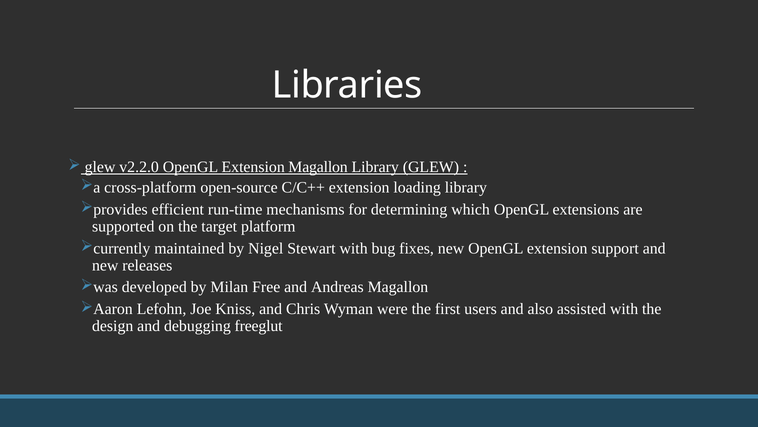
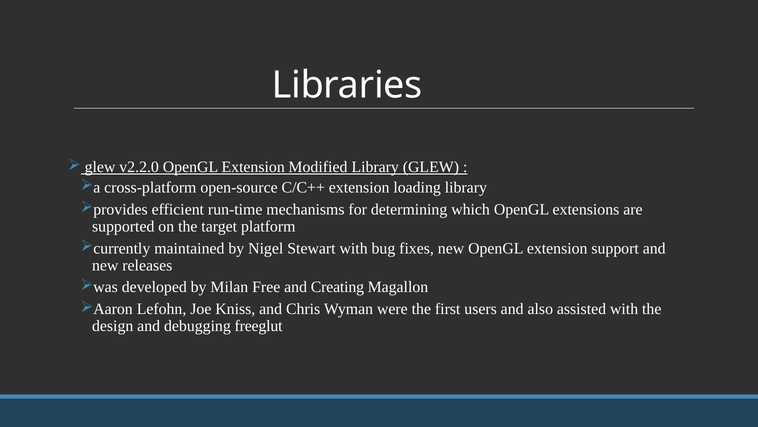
Extension Magallon: Magallon -> Modified
Andreas: Andreas -> Creating
